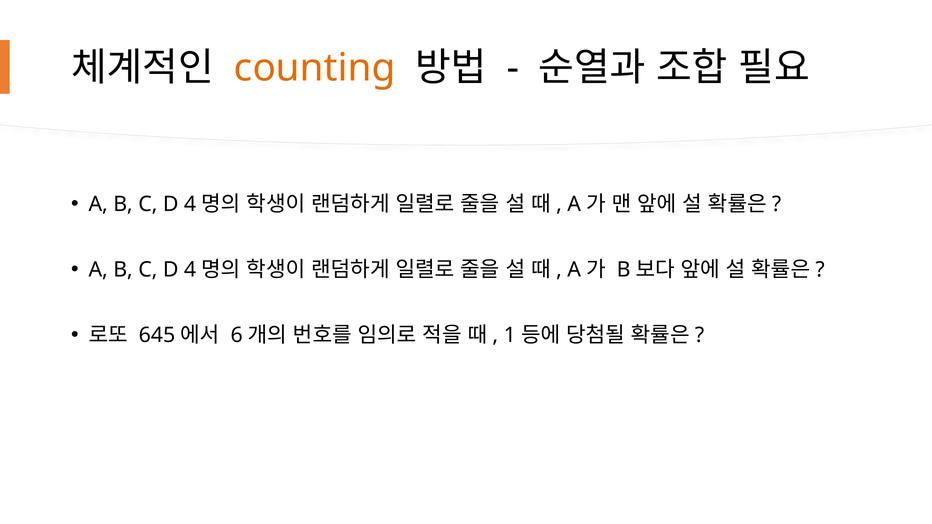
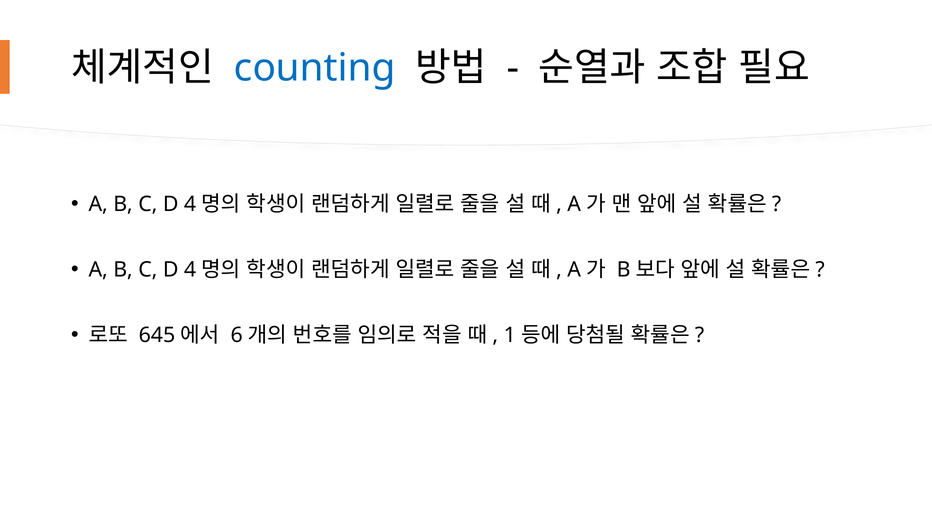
counting colour: orange -> blue
